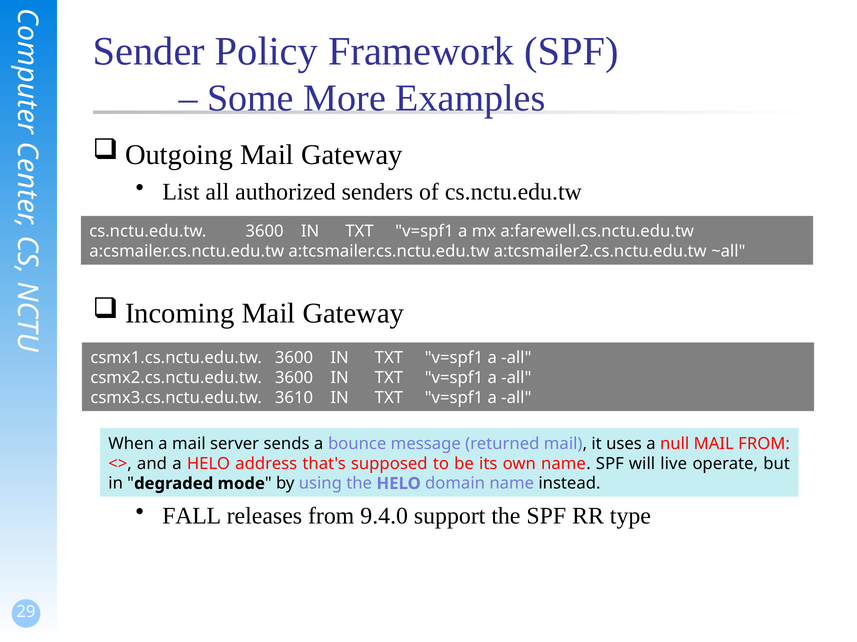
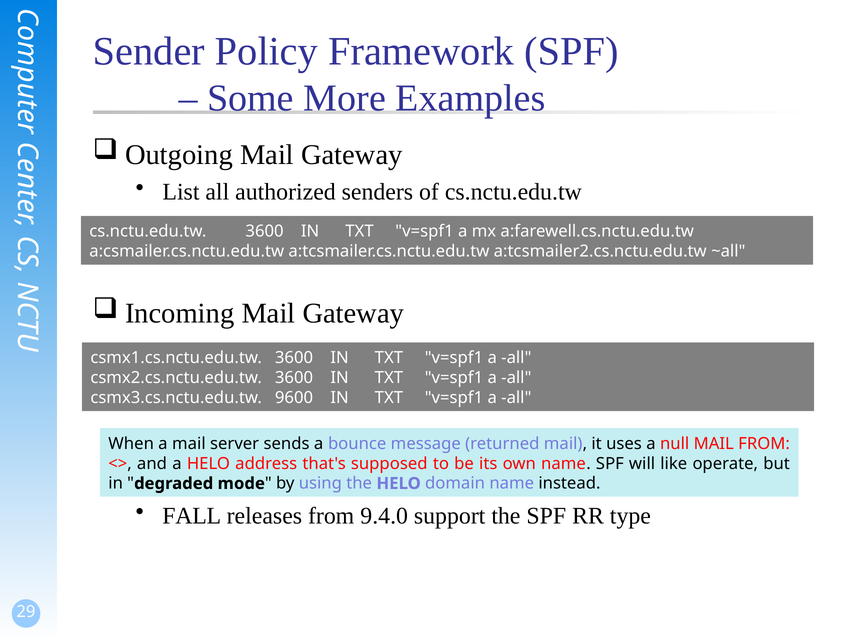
3610: 3610 -> 9600
live: live -> like
